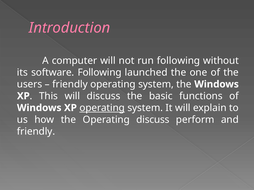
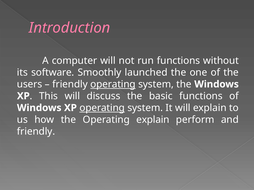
run following: following -> functions
software Following: Following -> Smoothly
operating at (113, 84) underline: none -> present
Operating discuss: discuss -> explain
